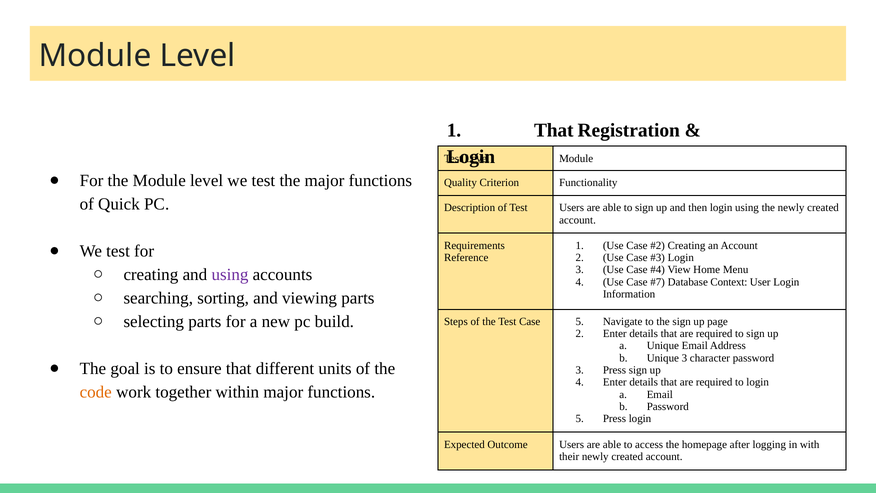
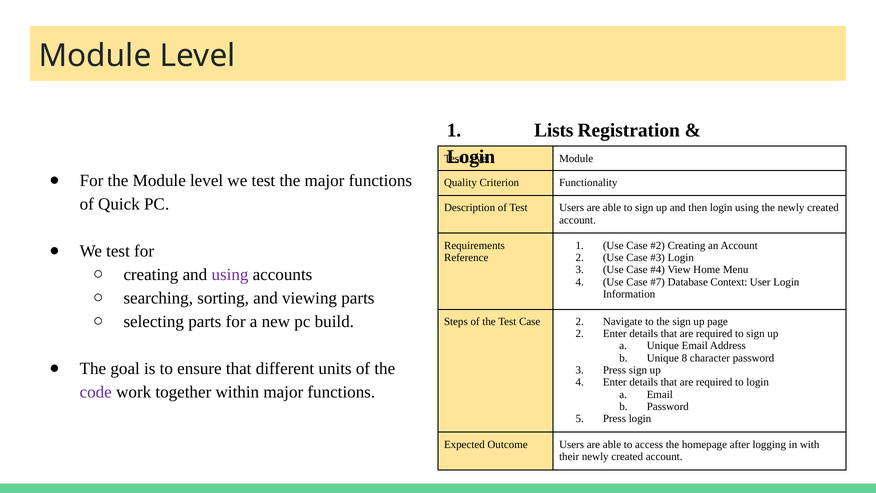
1 That: That -> Lists
Case 5: 5 -> 2
Unique 3: 3 -> 8
code colour: orange -> purple
